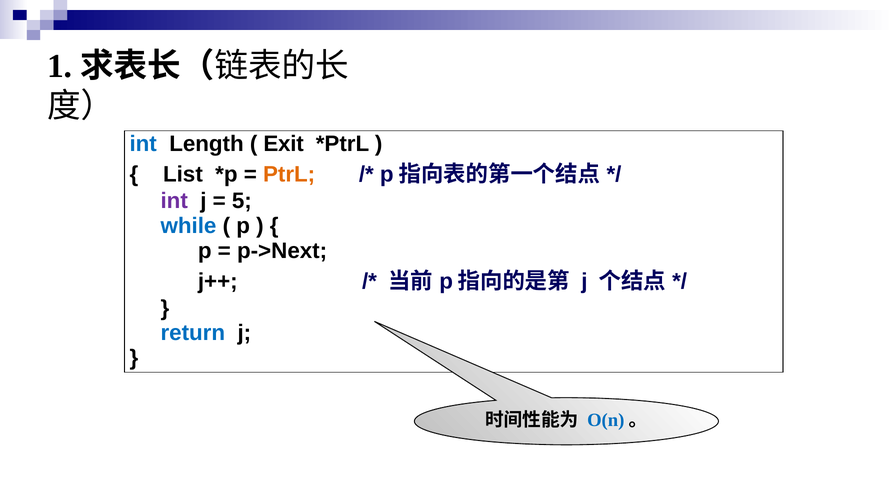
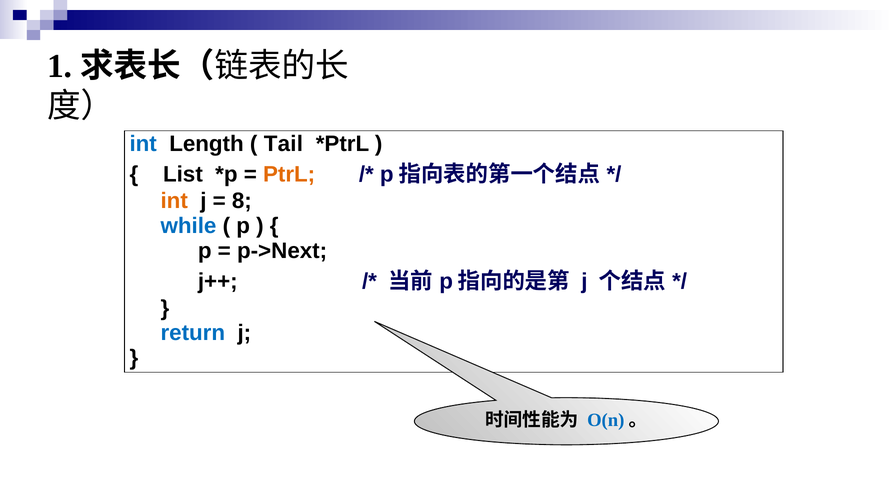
Exit: Exit -> Tail
int at (174, 201) colour: purple -> orange
5: 5 -> 8
